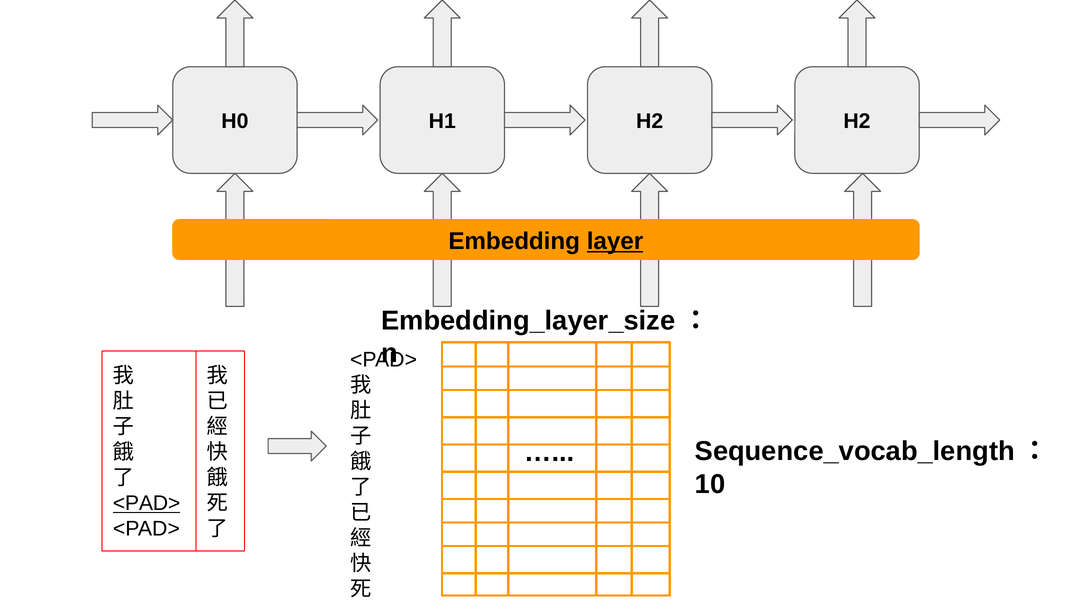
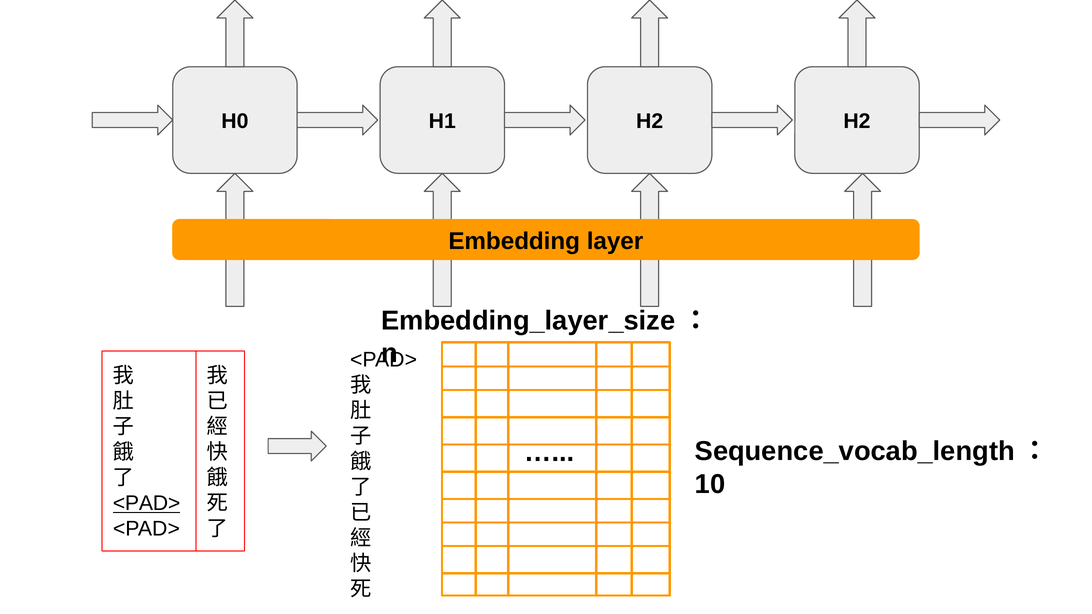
layer underline: present -> none
